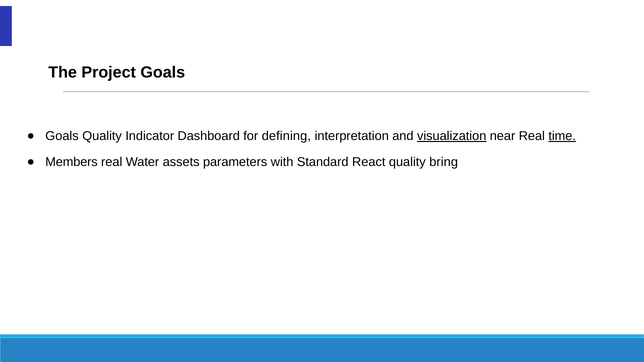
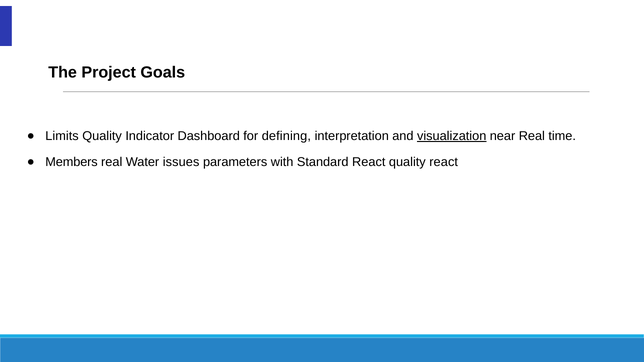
Goals at (62, 136): Goals -> Limits
time underline: present -> none
assets: assets -> issues
quality bring: bring -> react
